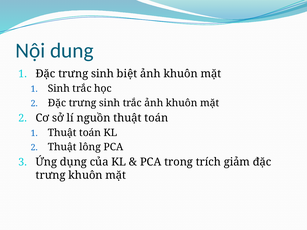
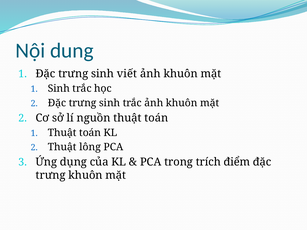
biệt: biệt -> viết
giảm: giảm -> điểm
